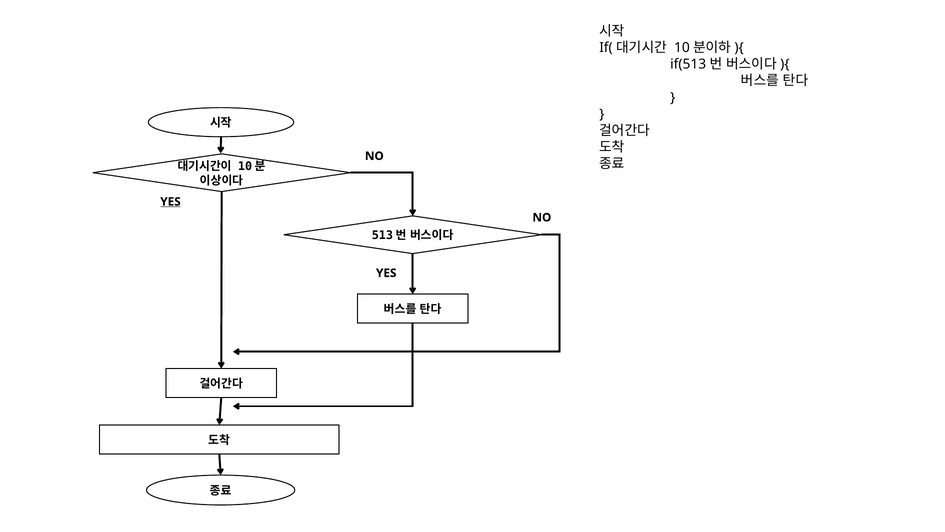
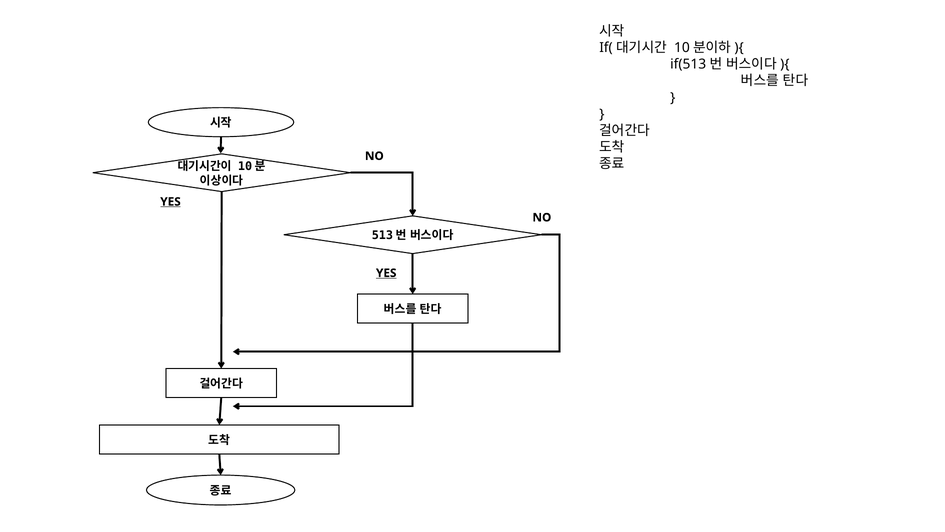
YES at (386, 273) underline: none -> present
